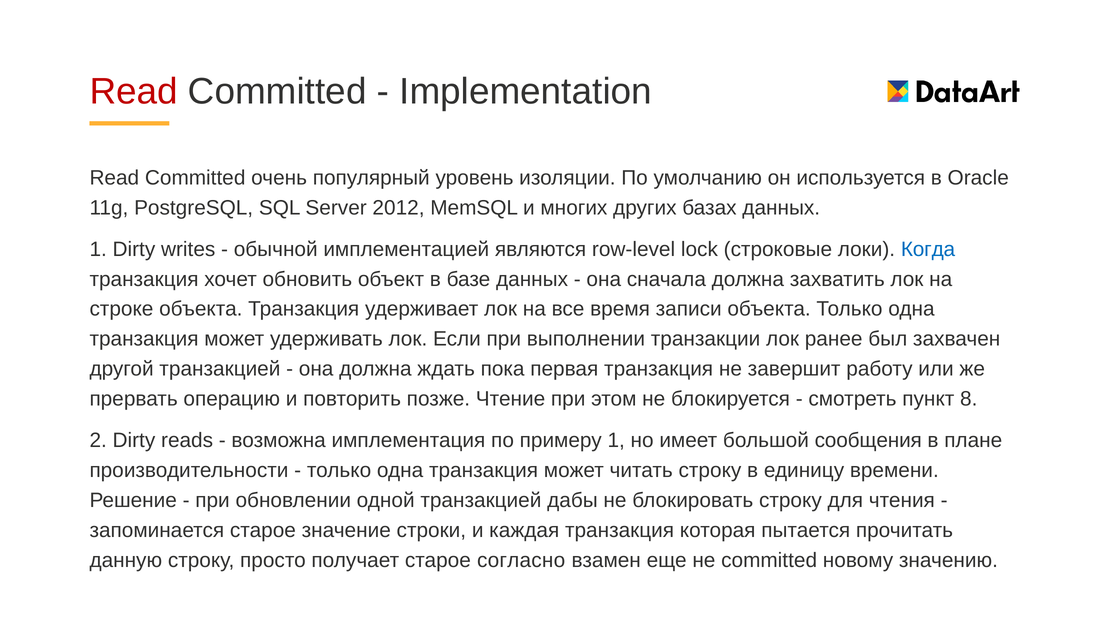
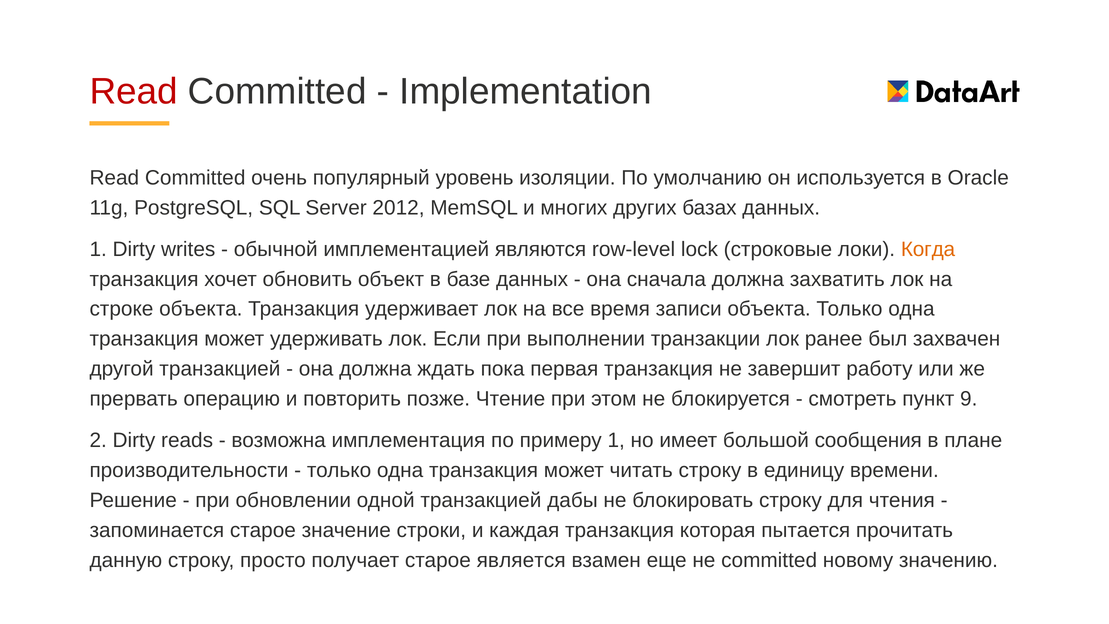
Когда colour: blue -> orange
8: 8 -> 9
согласно: согласно -> является
